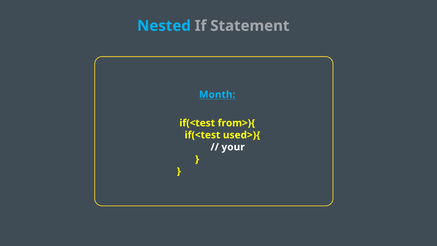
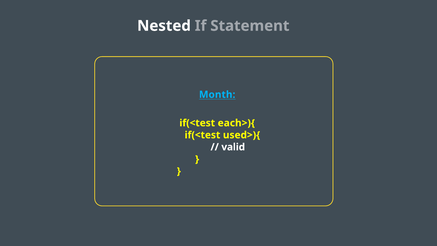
Nested colour: light blue -> white
from>){: from>){ -> each>){
your: your -> valid
